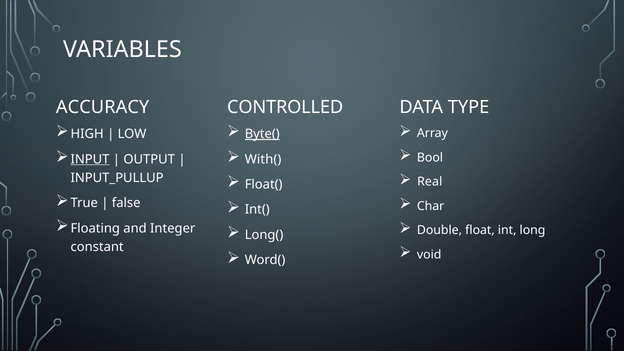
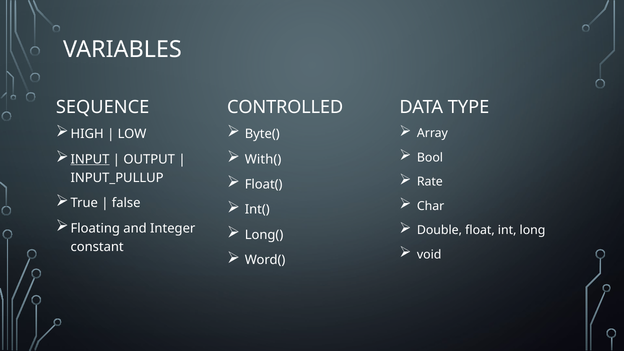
ACCURACY: ACCURACY -> SEQUENCE
Byte( underline: present -> none
Real: Real -> Rate
